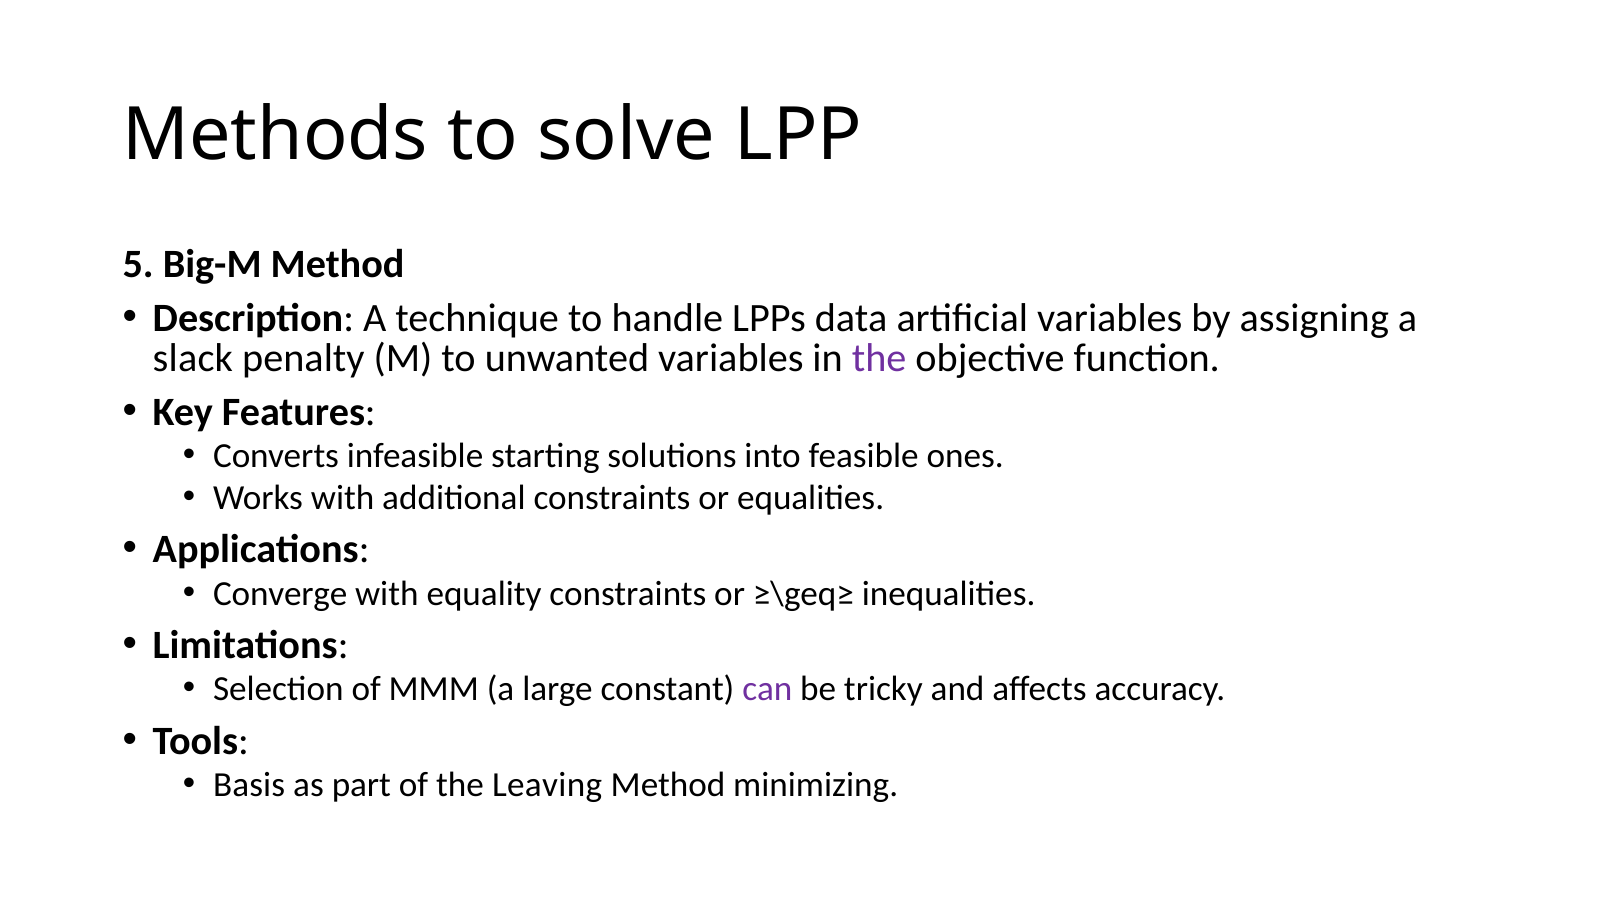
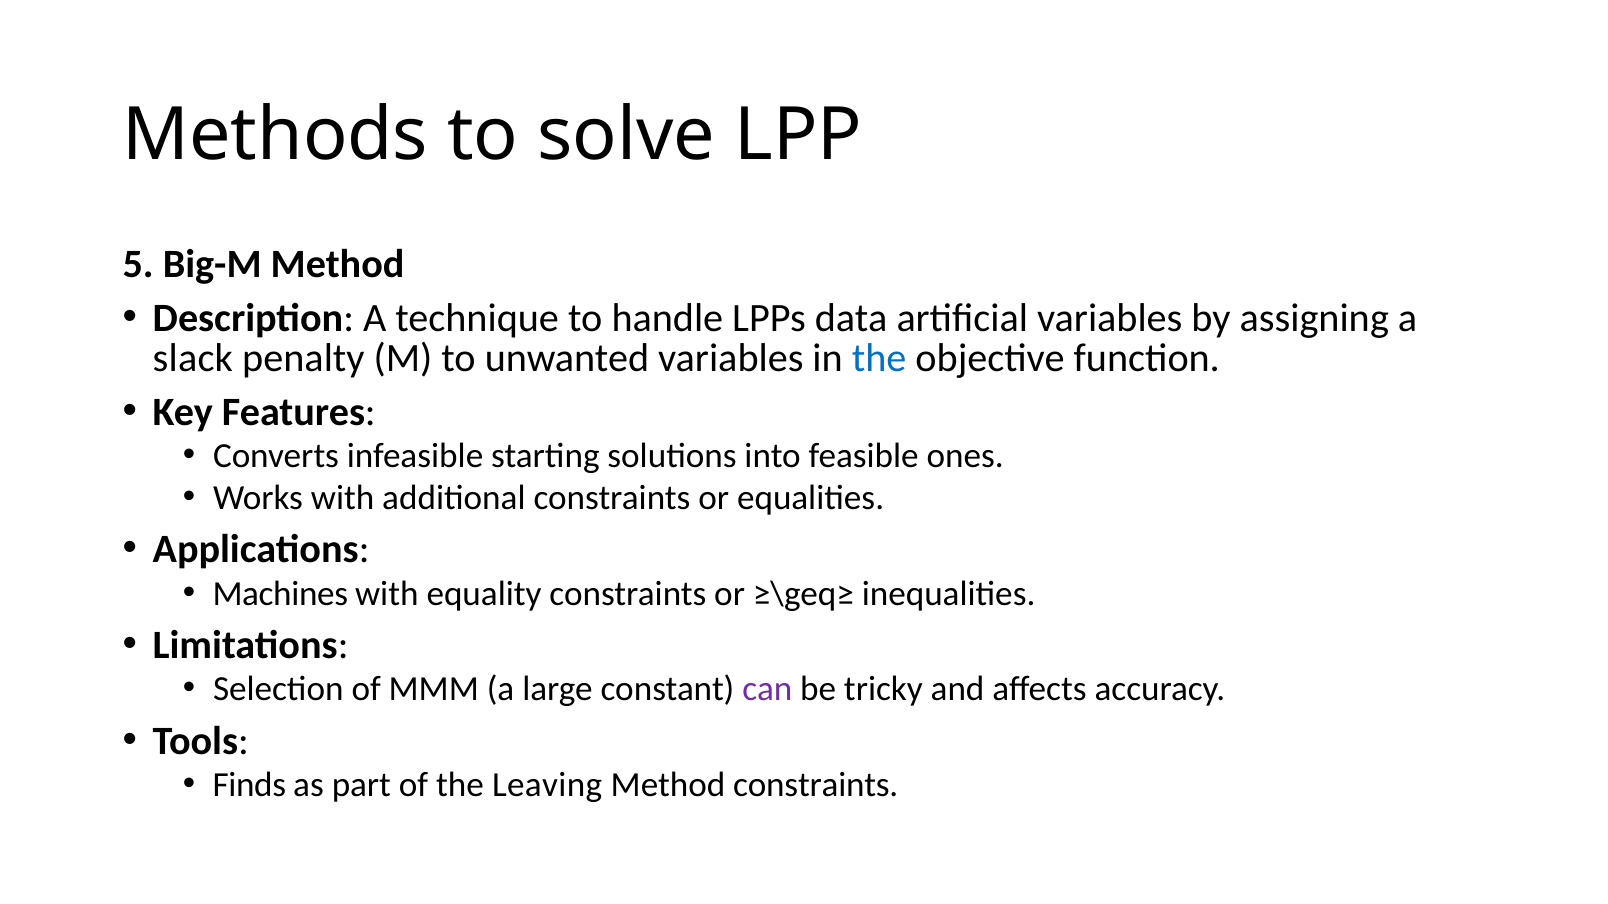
the at (879, 358) colour: purple -> blue
Converge: Converge -> Machines
Basis: Basis -> Finds
Method minimizing: minimizing -> constraints
